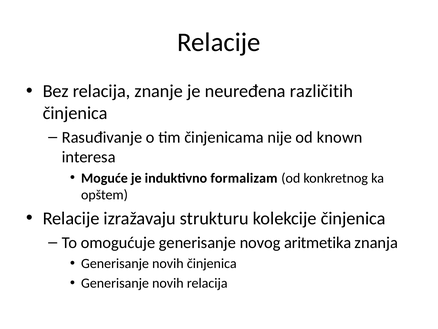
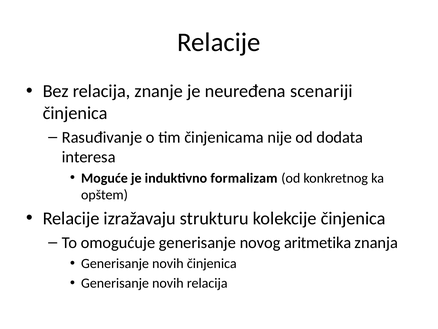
različitih: različitih -> scenariji
known: known -> dodata
